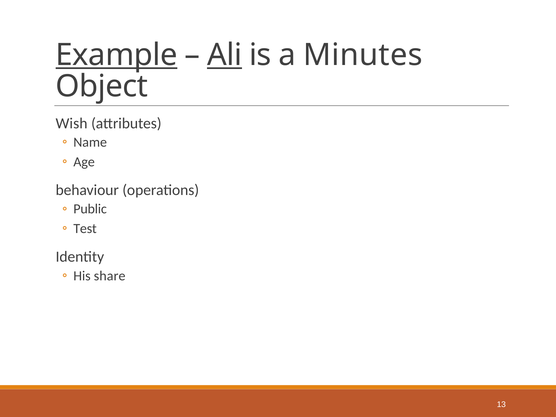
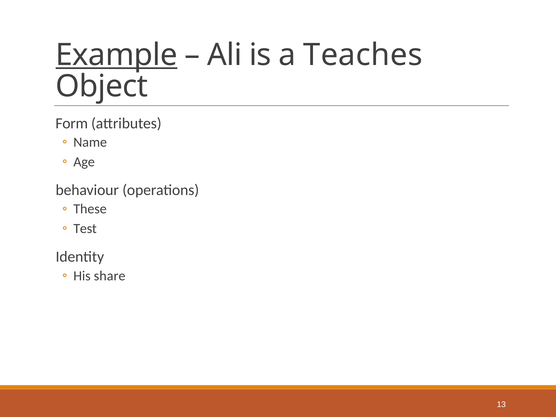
Ali underline: present -> none
Minutes: Minutes -> Teaches
Wish: Wish -> Form
Public: Public -> These
